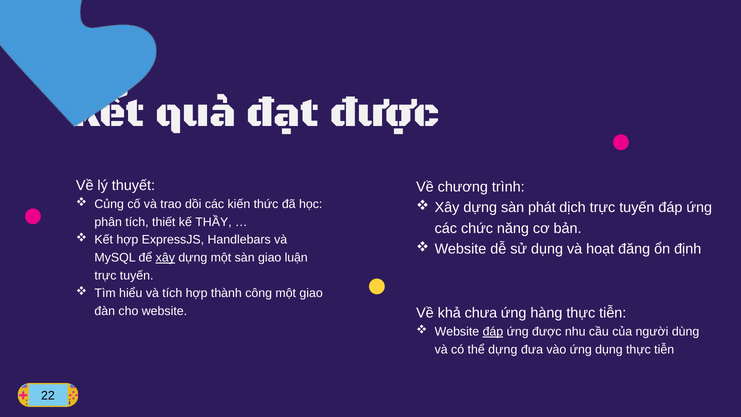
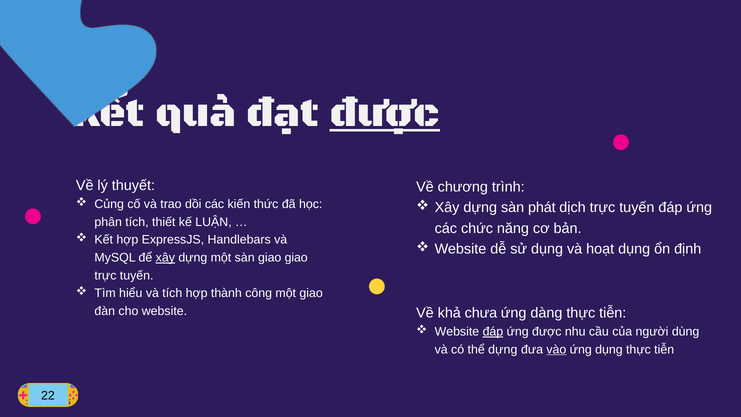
được at (385, 112) underline: none -> present
THẦY: THẦY -> LUẬN
hoạt đăng: đăng -> dụng
giao luận: luận -> giao
hàng: hàng -> dàng
vào underline: none -> present
